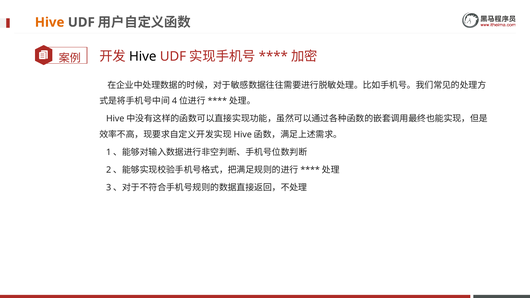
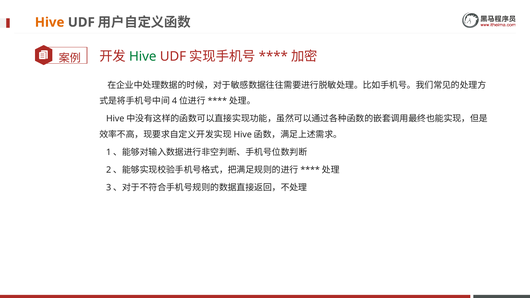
Hive at (143, 56) colour: black -> green
